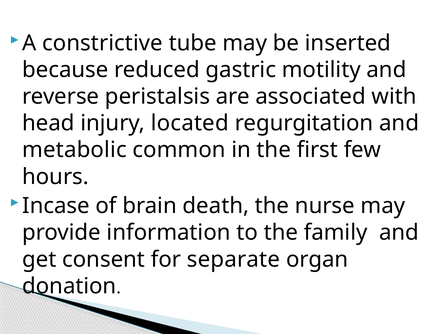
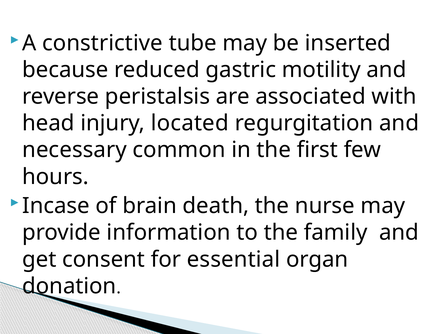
metabolic: metabolic -> necessary
separate: separate -> essential
